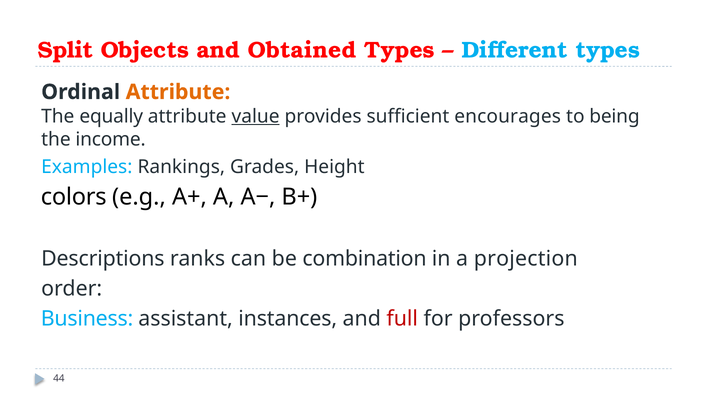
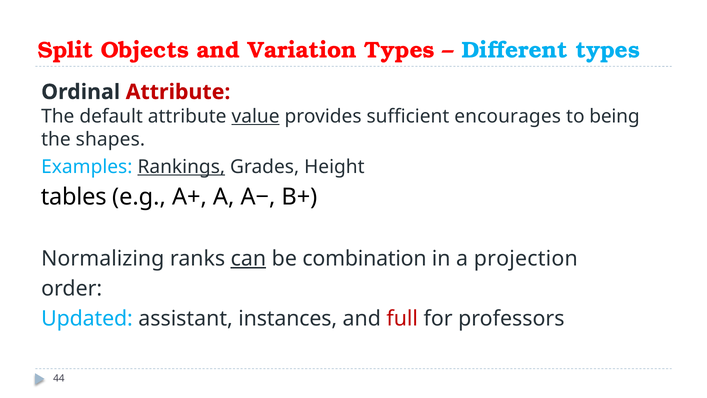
Obtained: Obtained -> Variation
Attribute at (178, 92) colour: orange -> red
equally: equally -> default
income: income -> shapes
Rankings underline: none -> present
colors: colors -> tables
Descriptions: Descriptions -> Normalizing
can underline: none -> present
Business: Business -> Updated
